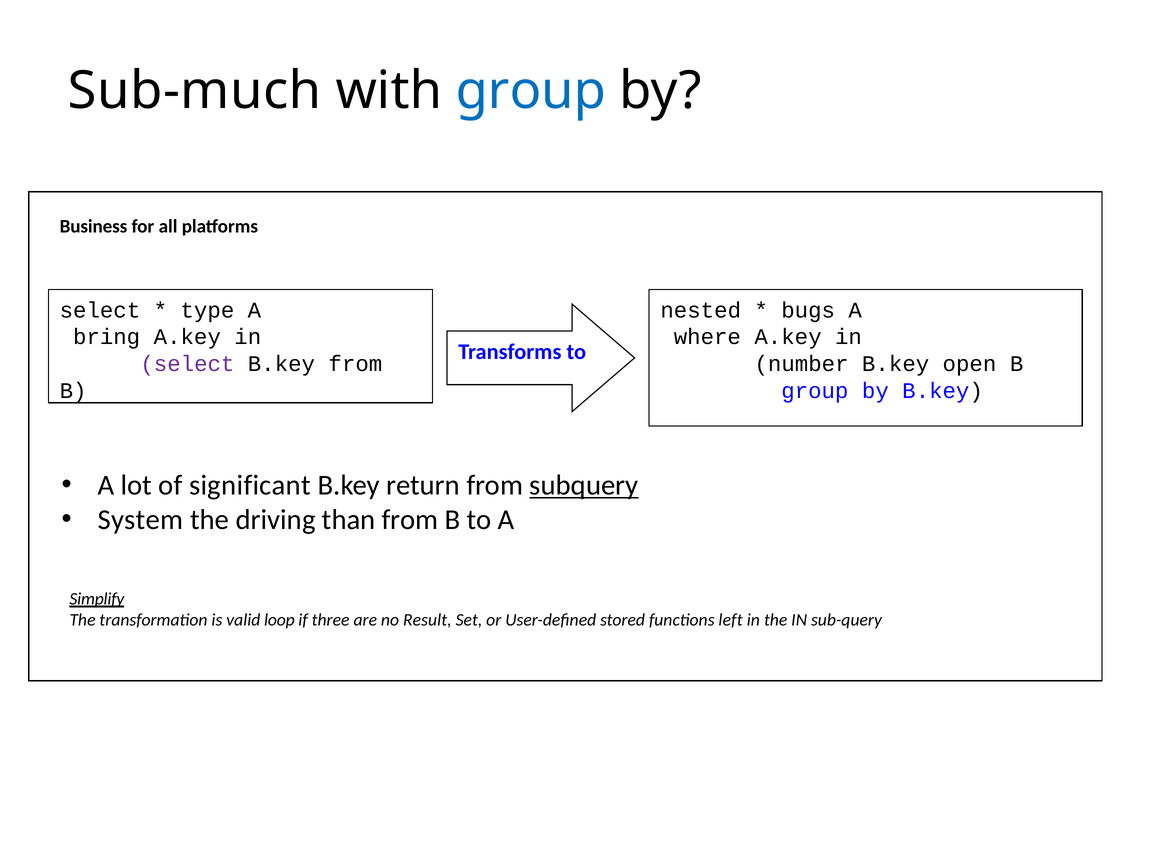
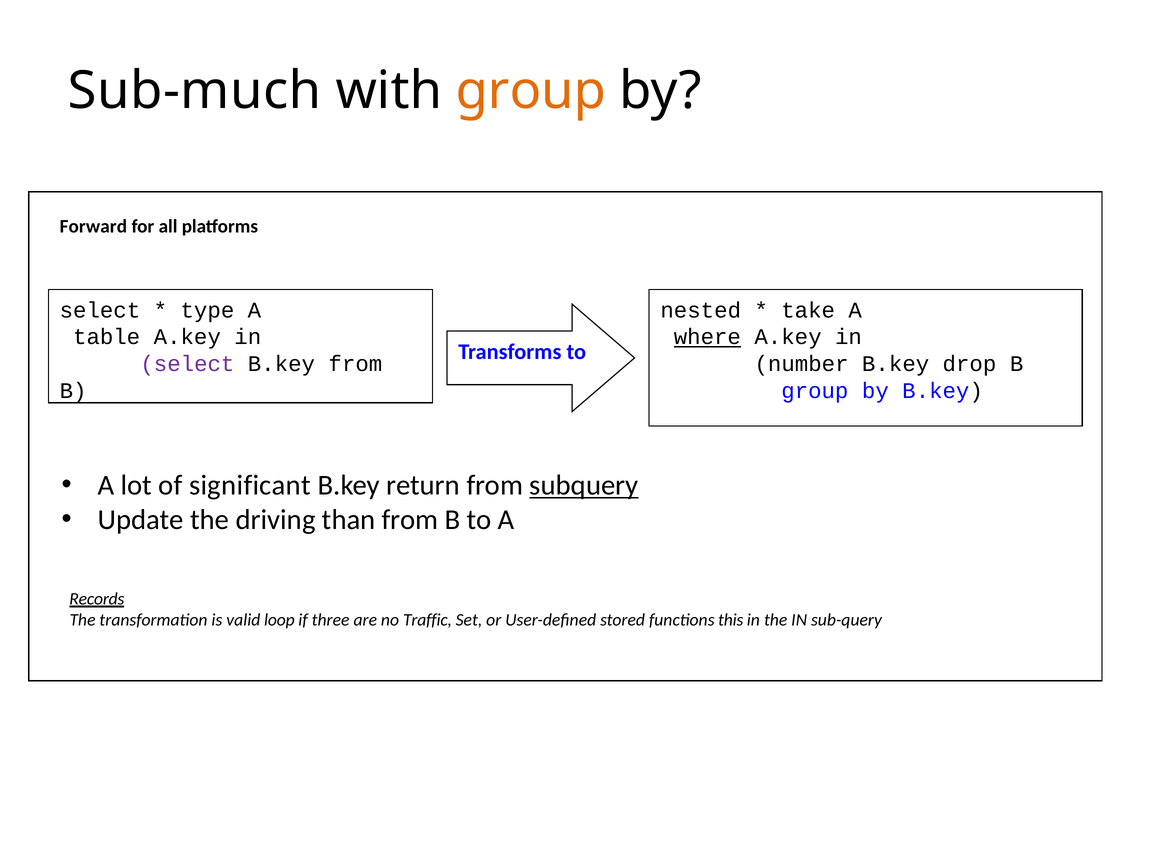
group at (531, 91) colour: blue -> orange
Business: Business -> Forward
bugs: bugs -> take
bring: bring -> table
where underline: none -> present
open: open -> drop
System: System -> Update
Simplify: Simplify -> Records
Result: Result -> Traffic
left: left -> this
